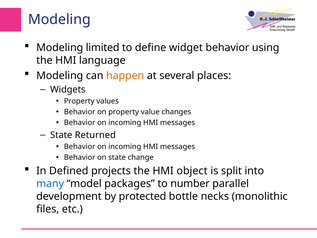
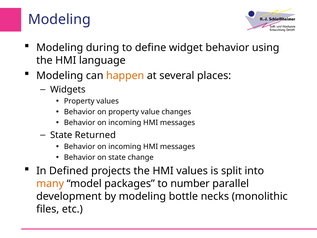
limited: limited -> during
HMI object: object -> values
many colour: blue -> orange
by protected: protected -> modeling
